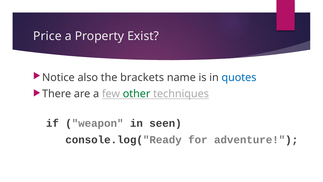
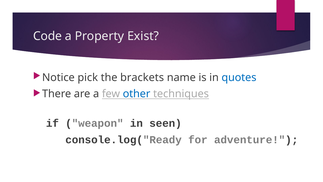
Price: Price -> Code
also: also -> pick
other colour: green -> blue
